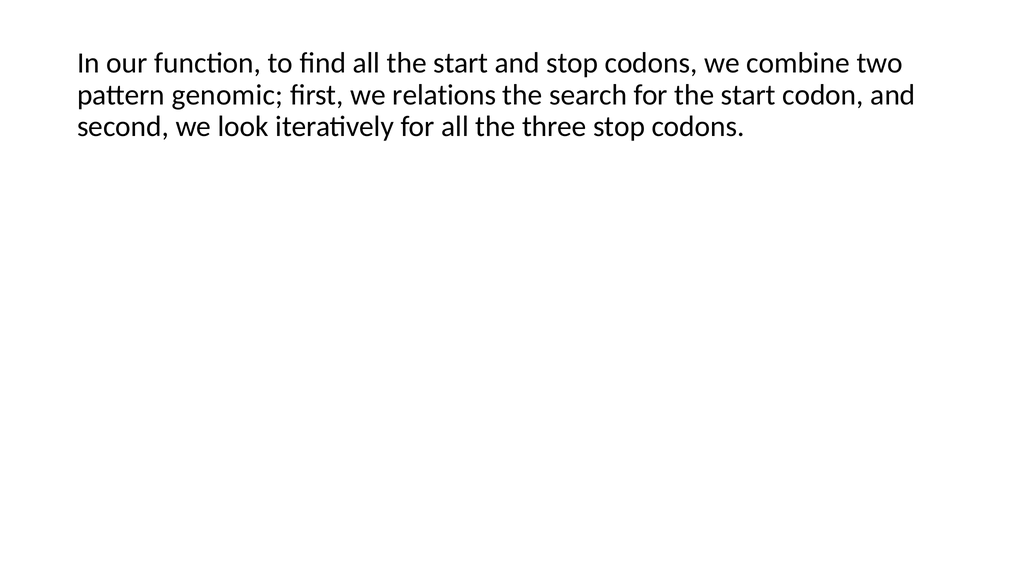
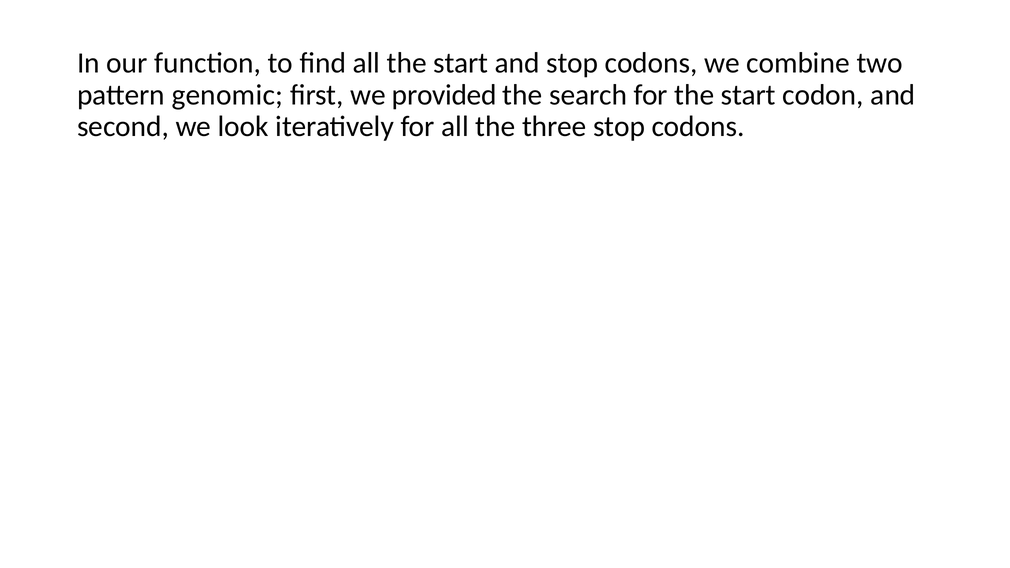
relations: relations -> provided
